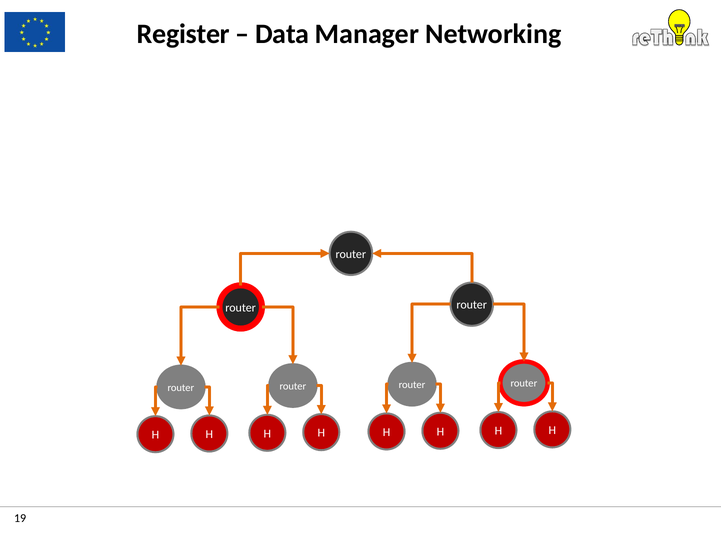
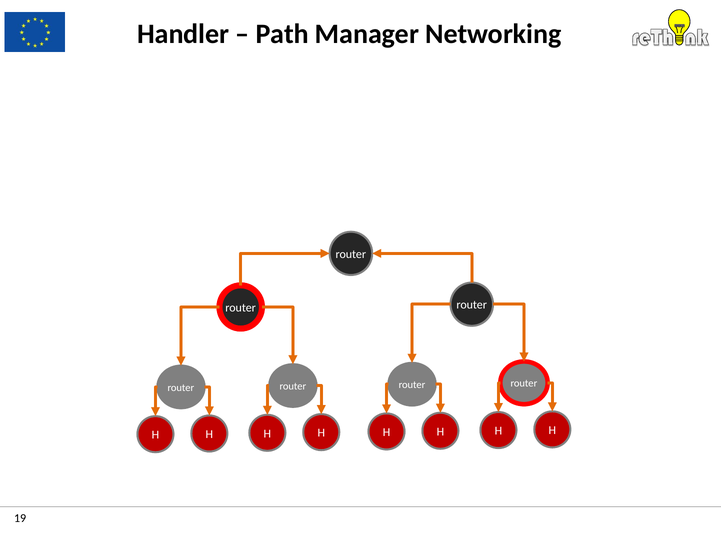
Register: Register -> Handler
Data: Data -> Path
